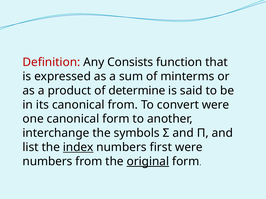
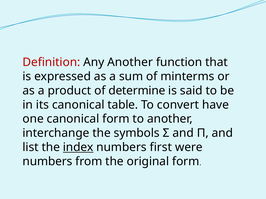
Any Consists: Consists -> Another
canonical from: from -> table
convert were: were -> have
original underline: present -> none
